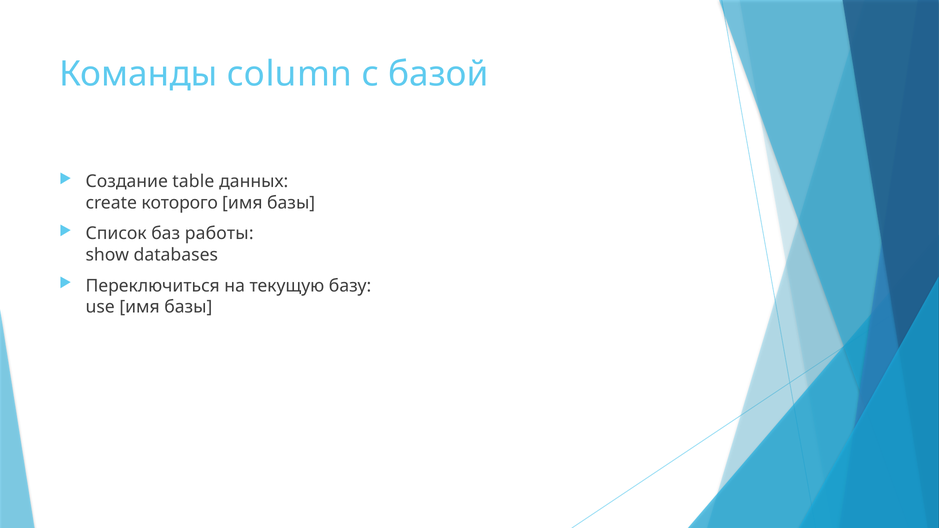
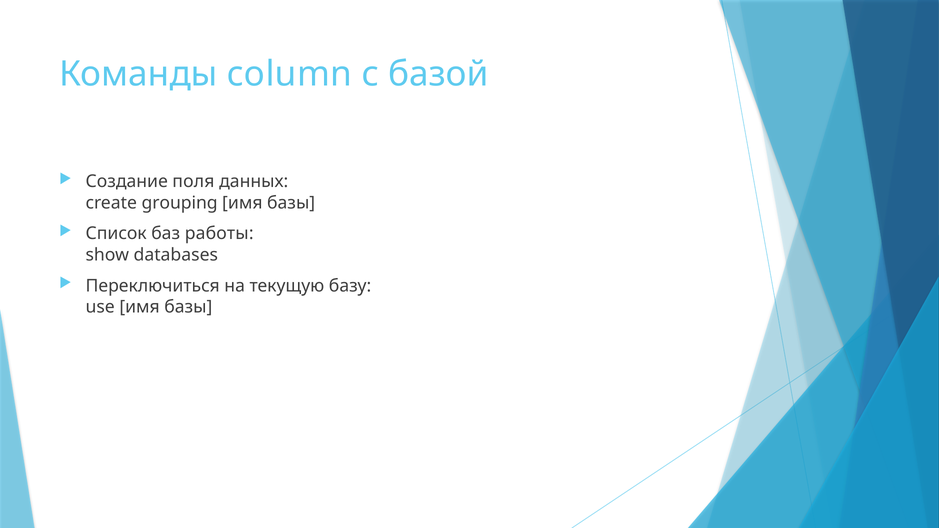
table: table -> поля
которого: которого -> grouping
